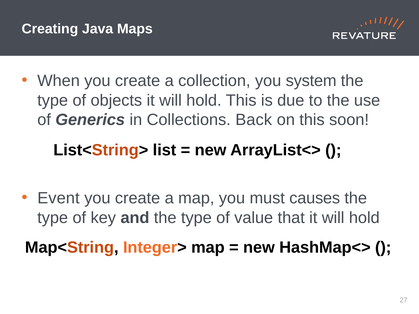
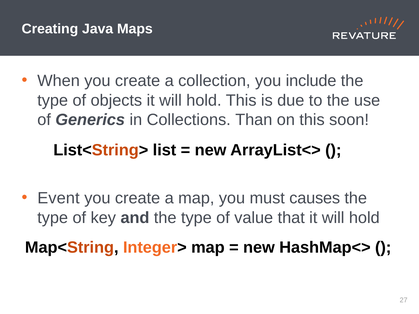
system: system -> include
Back: Back -> Than
